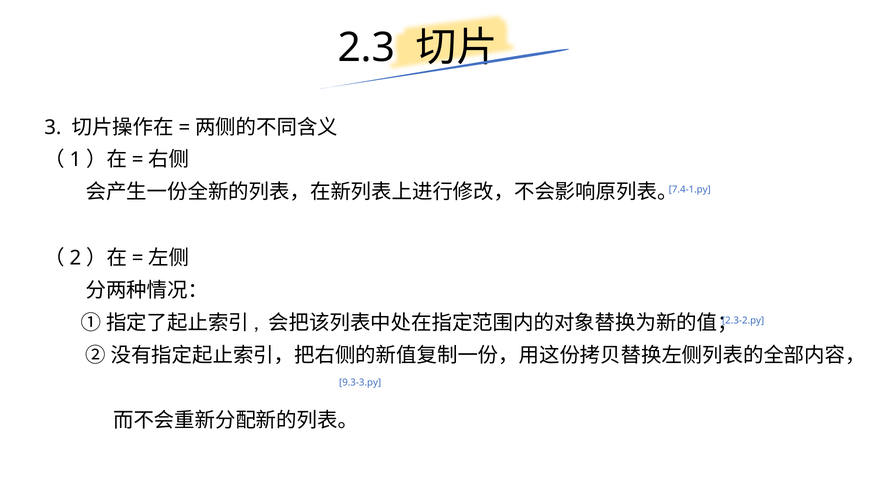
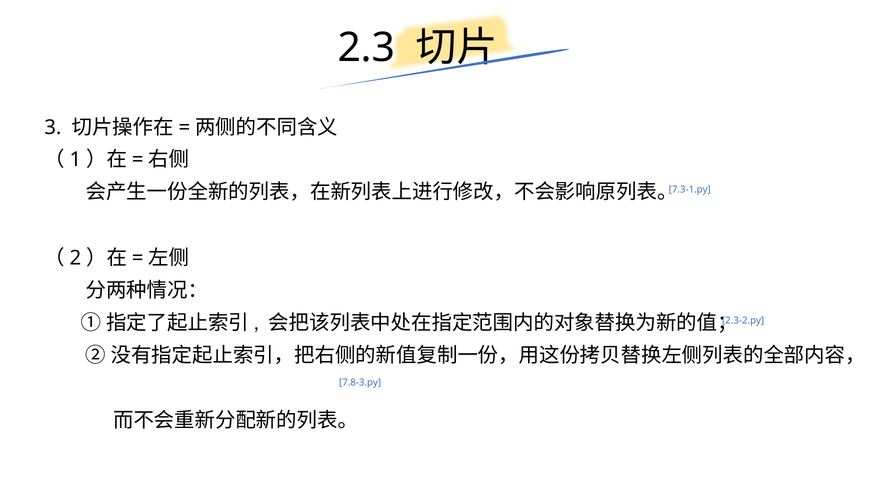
7.4-1.py: 7.4-1.py -> 7.3-1.py
9.3-3.py: 9.3-3.py -> 7.8-3.py
